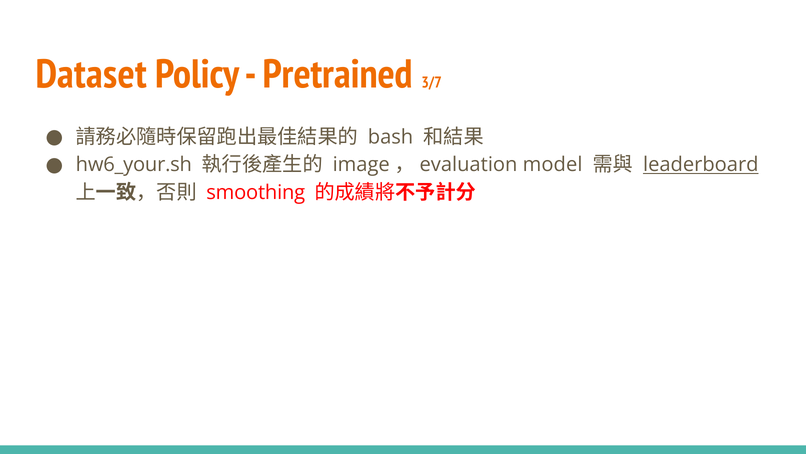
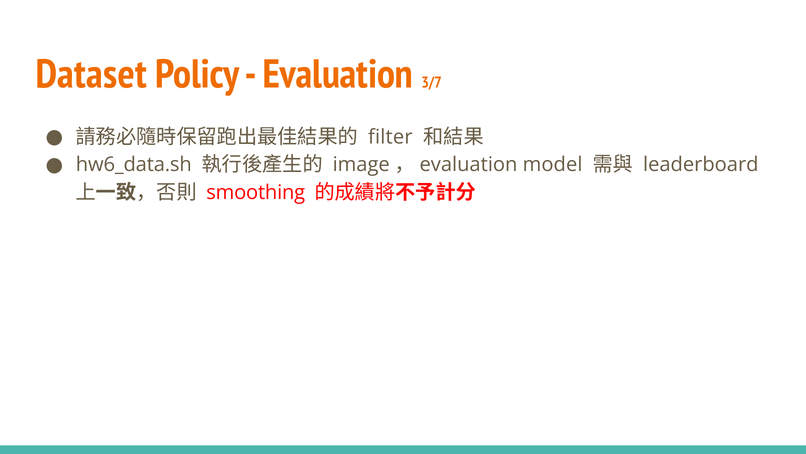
Pretrained: Pretrained -> Evaluation
bash: bash -> filter
hw6_your.sh: hw6_your.sh -> hw6_data.sh
leaderboard underline: present -> none
